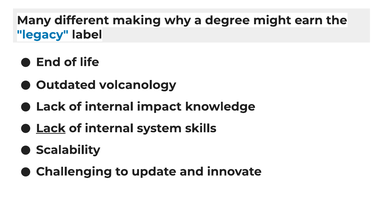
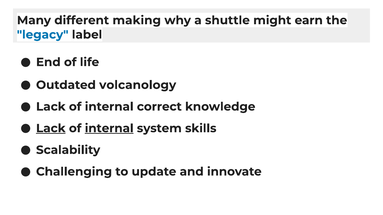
degree: degree -> shuttle
impact: impact -> correct
internal at (109, 129) underline: none -> present
